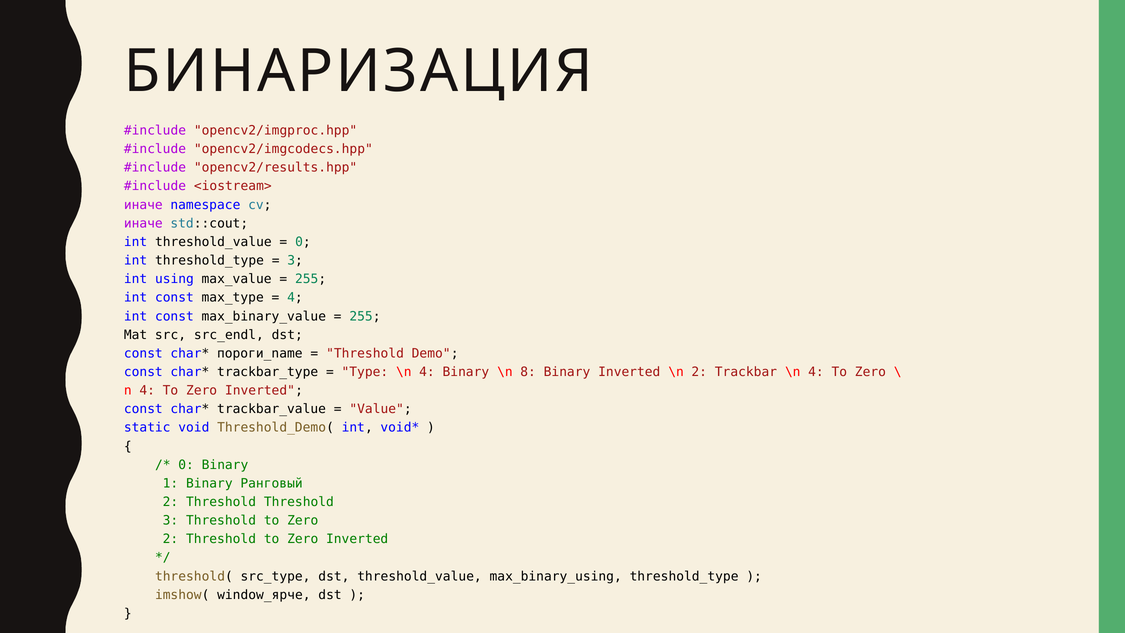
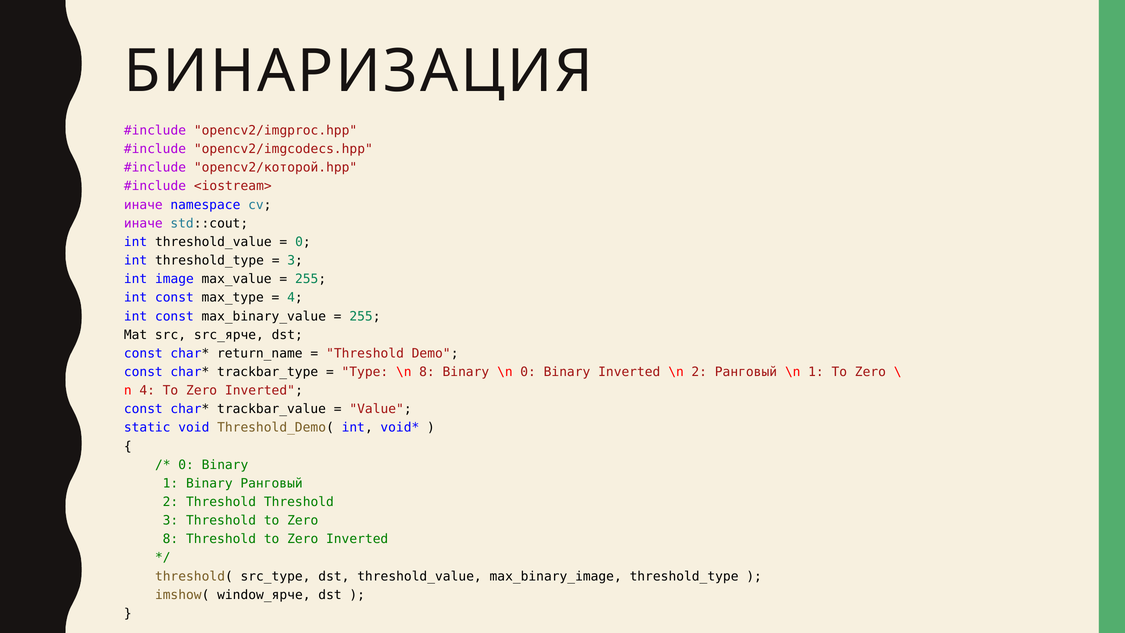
opencv2/results.hpp: opencv2/results.hpp -> opencv2/которой.hpp
using: using -> image
src_endl: src_endl -> src_ярче
пороги_name: пороги_name -> return_name
Type \n 4: 4 -> 8
\n 8: 8 -> 0
2 Trackbar: Trackbar -> Ранговый
4 at (816, 372): 4 -> 1
2 at (170, 539): 2 -> 8
max_binary_using: max_binary_using -> max_binary_image
